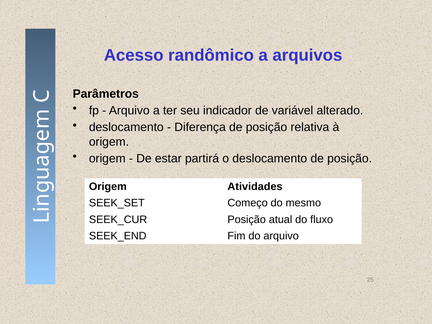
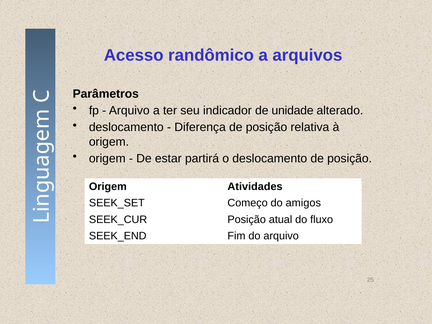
variável: variável -> unidade
mesmo: mesmo -> amigos
